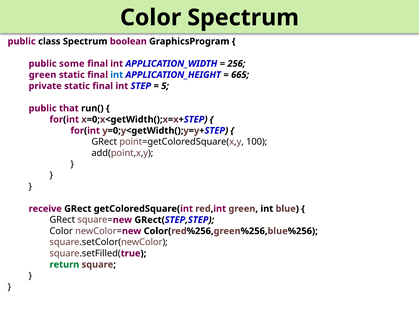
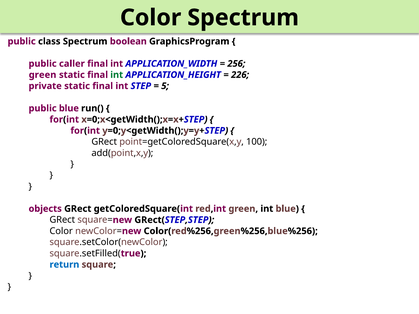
some: some -> caller
int at (117, 75) colour: blue -> green
665: 665 -> 226
public that: that -> blue
receive: receive -> objects
return colour: green -> blue
